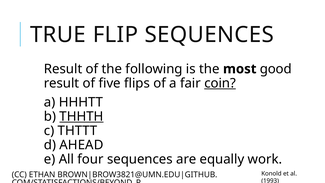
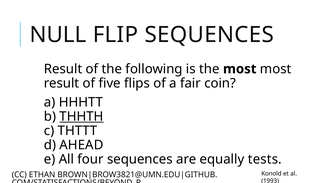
TRUE: TRUE -> NULL
most good: good -> most
coin underline: present -> none
work: work -> tests
